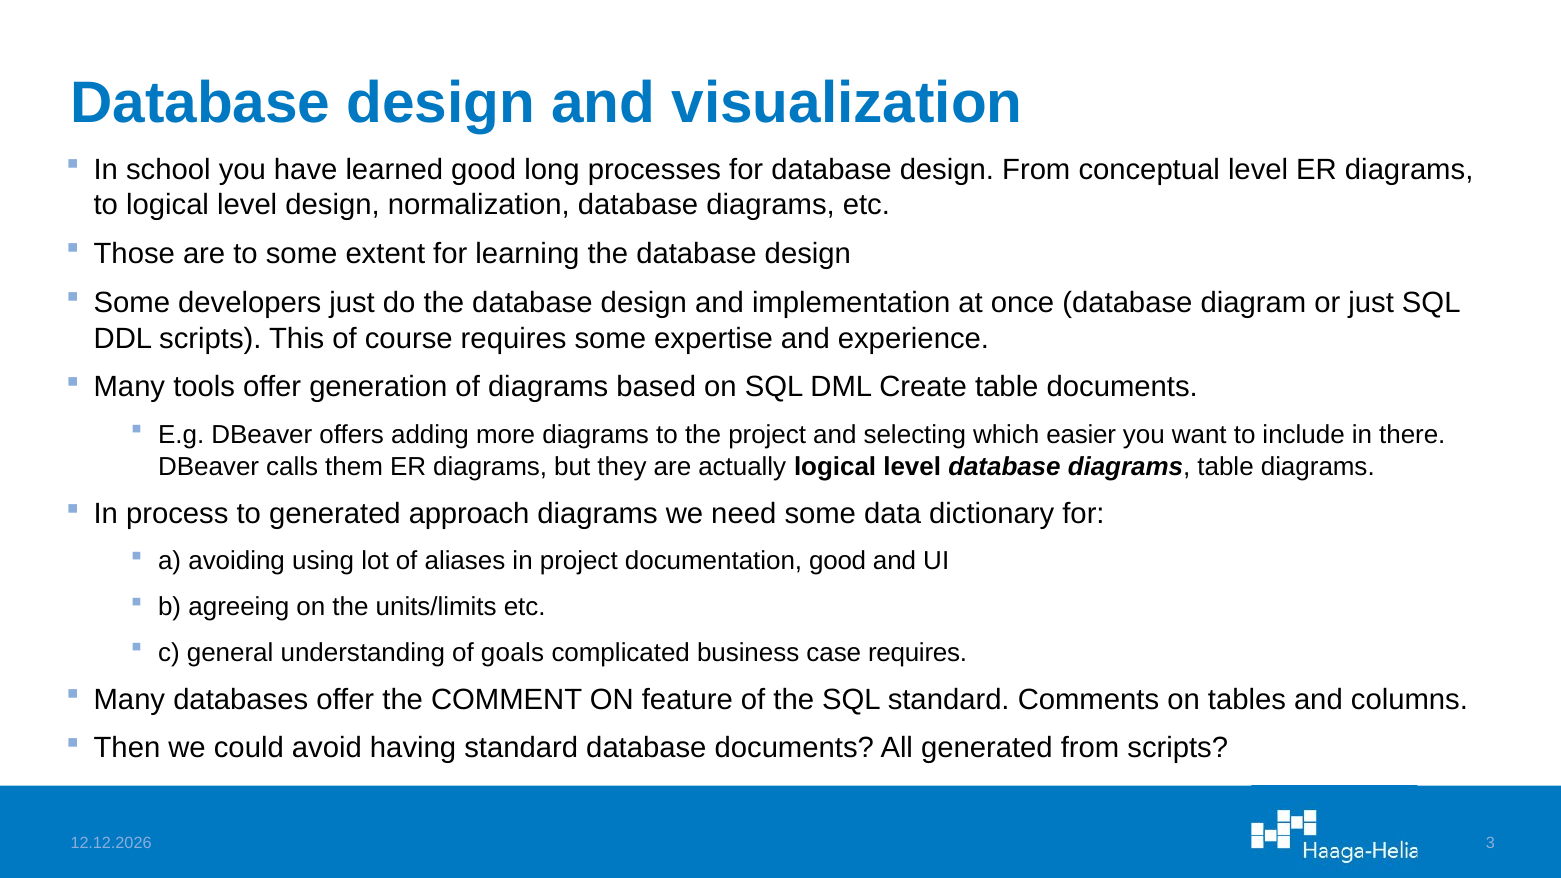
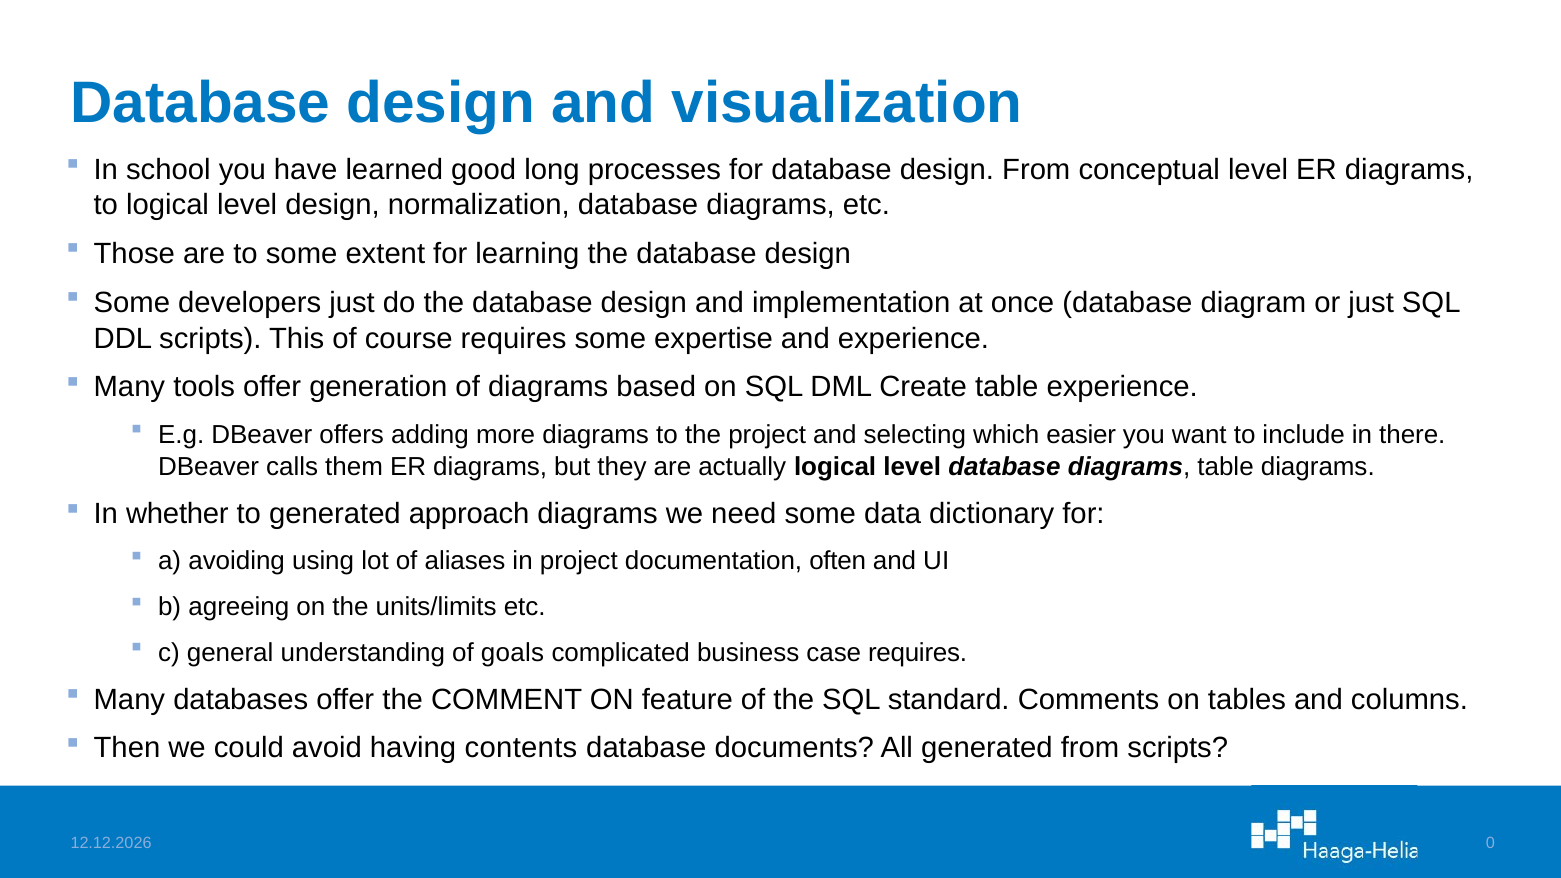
table documents: documents -> experience
process: process -> whether
documentation good: good -> often
having standard: standard -> contents
3: 3 -> 0
